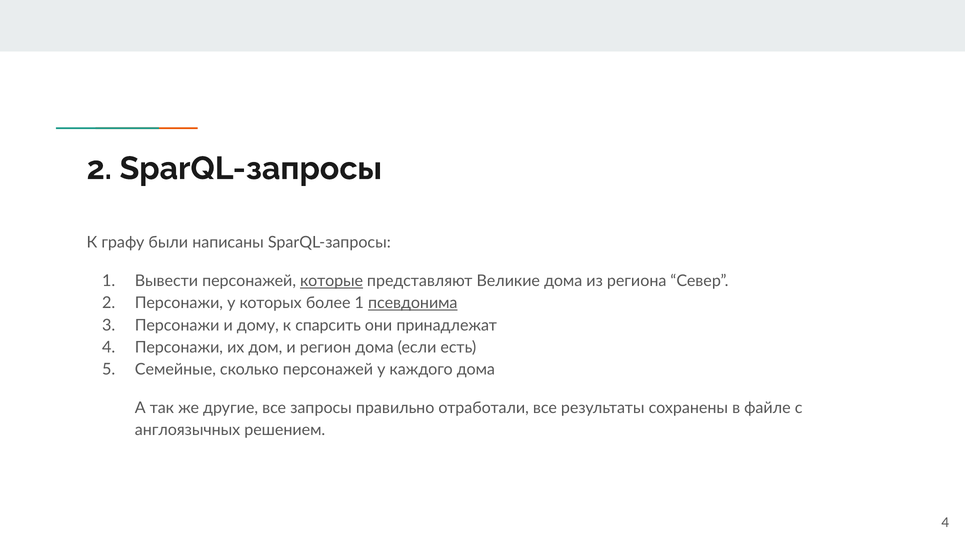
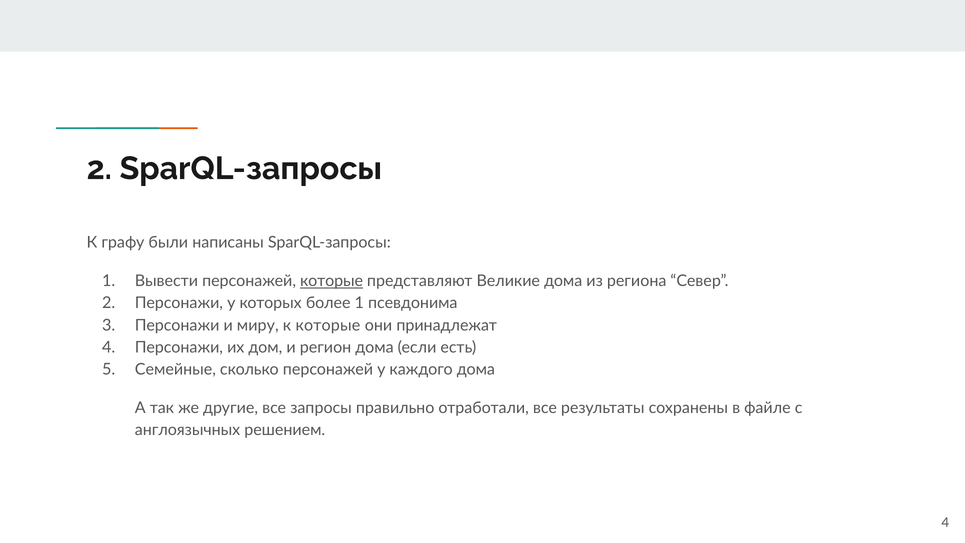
псевдонима underline: present -> none
дому: дому -> миру
к спарсить: спарсить -> которые
